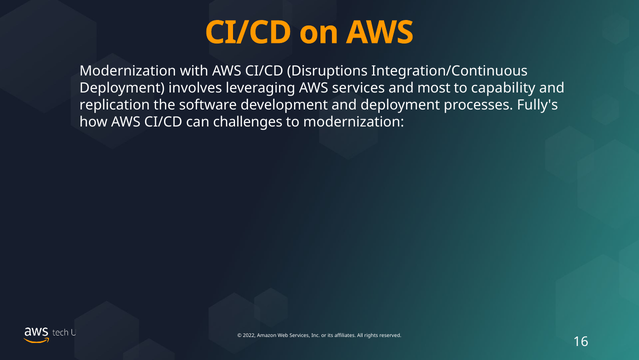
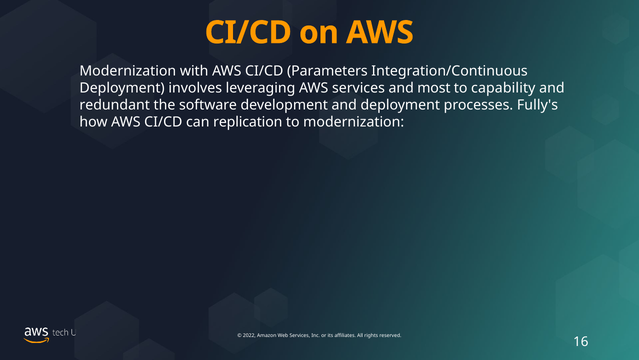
Disruptions: Disruptions -> Parameters
replication: replication -> redundant
challenges: challenges -> replication
